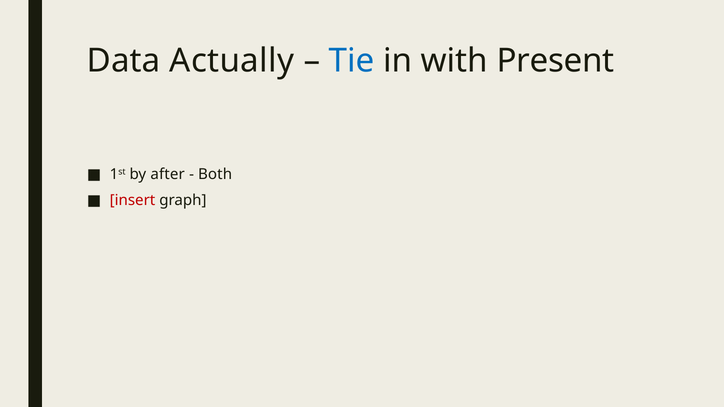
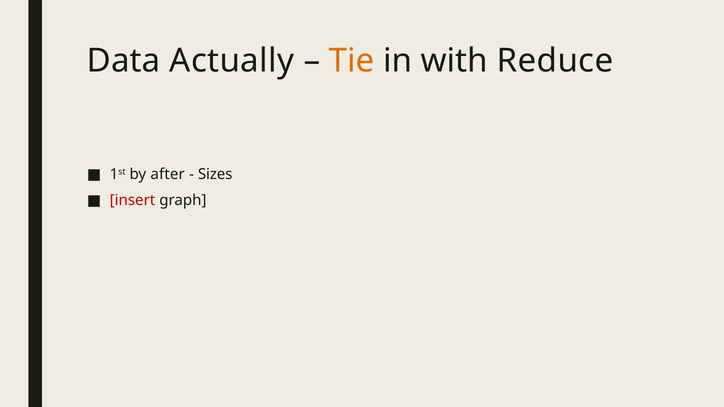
Tie colour: blue -> orange
Present: Present -> Reduce
Both: Both -> Sizes
